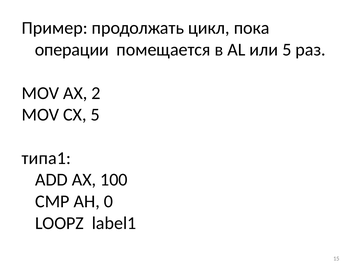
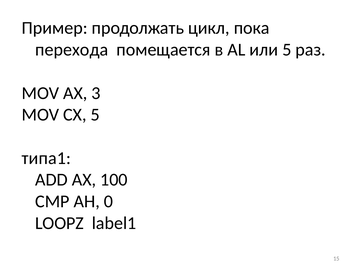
операции: операции -> перехода
2: 2 -> 3
